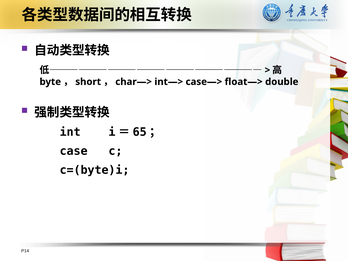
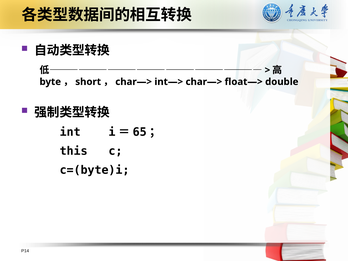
int—> case—>: case—> -> char—>
case: case -> this
